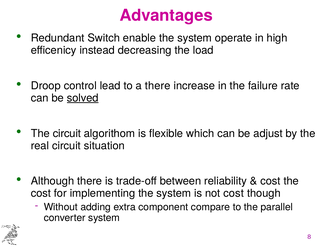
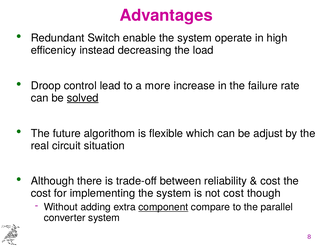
a there: there -> more
The circuit: circuit -> future
component underline: none -> present
